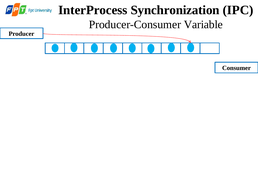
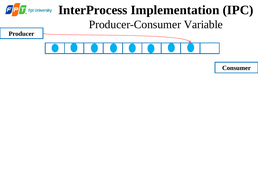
Synchronization: Synchronization -> Implementation
